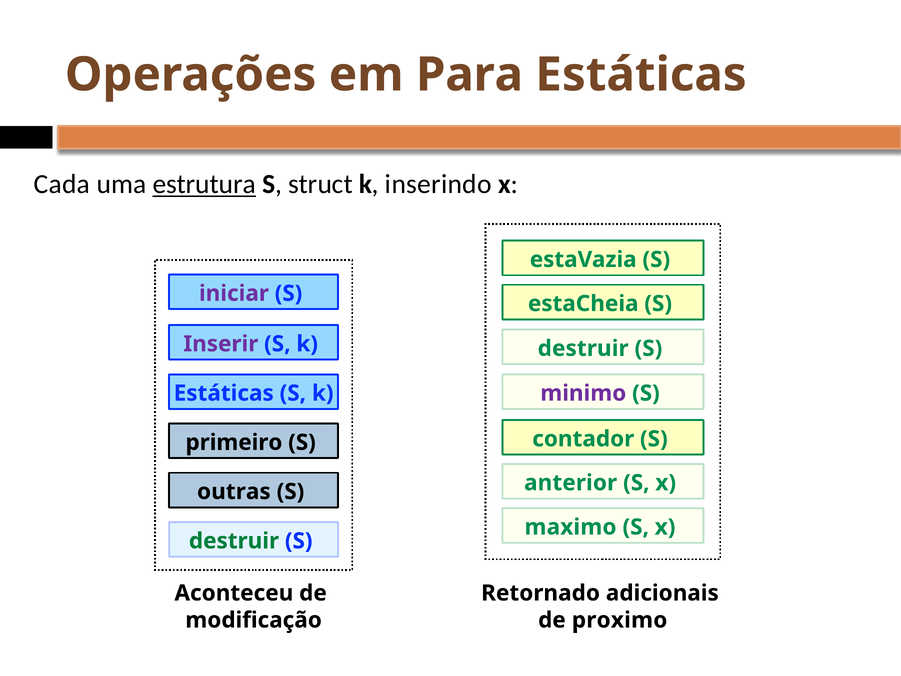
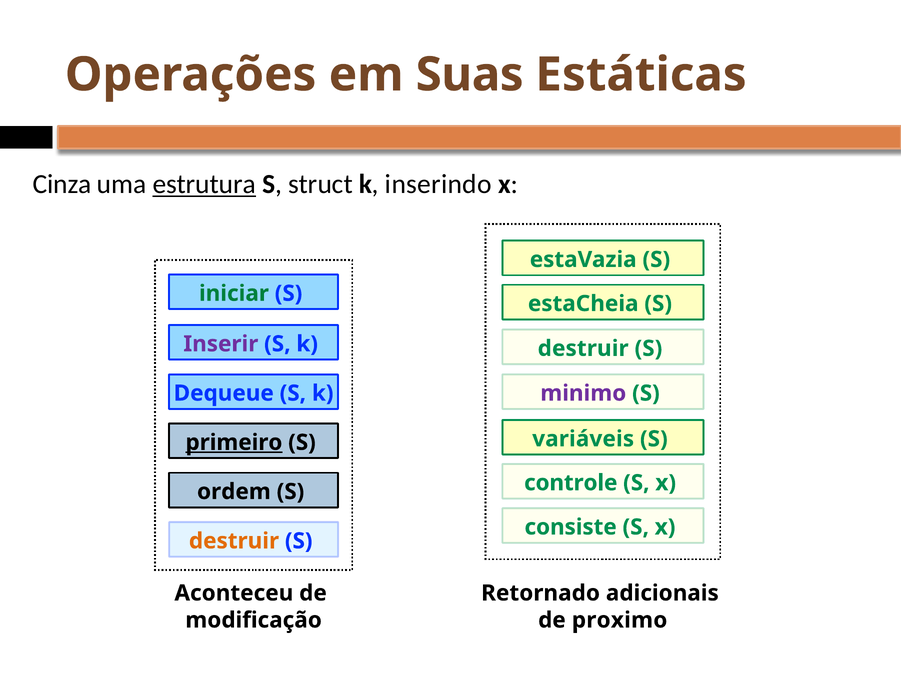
Para: Para -> Suas
Cada: Cada -> Cinza
iniciar colour: purple -> green
Estáticas at (224, 393): Estáticas -> Dequeue
contador: contador -> variáveis
primeiro underline: none -> present
anterior: anterior -> controle
outras: outras -> ordem
maximo: maximo -> consiste
destruir at (234, 541) colour: green -> orange
